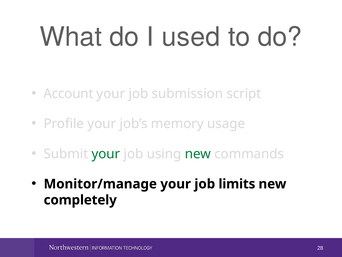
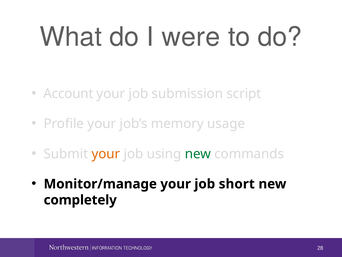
used: used -> were
your at (106, 154) colour: green -> orange
limits: limits -> short
